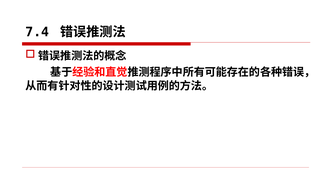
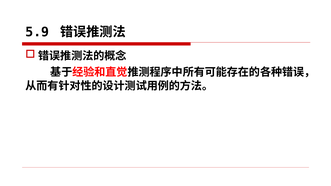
7.4: 7.4 -> 5.9
